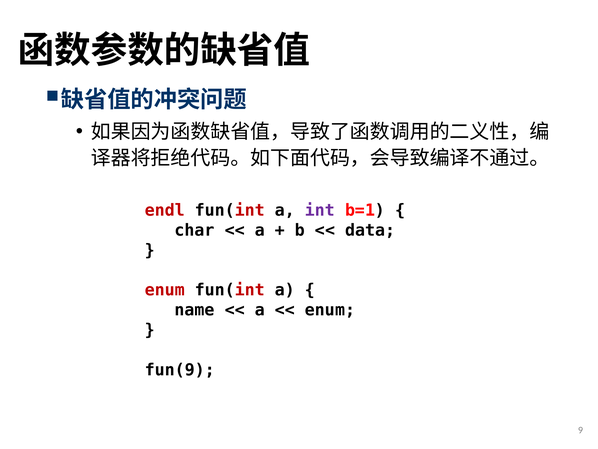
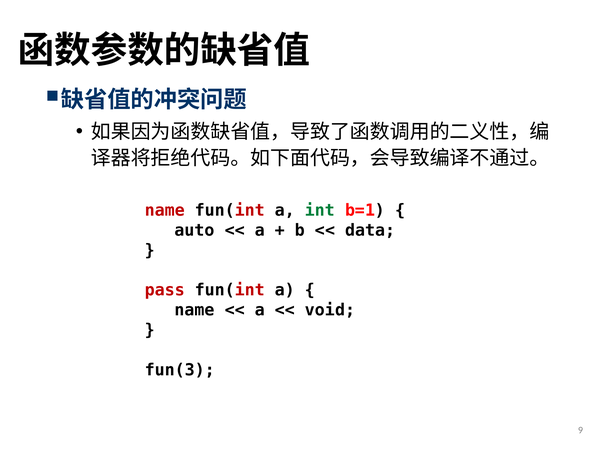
endl at (165, 210): endl -> name
int colour: purple -> green
char: char -> auto
enum at (165, 290): enum -> pass
enum at (330, 310): enum -> void
fun(9: fun(9 -> fun(3
